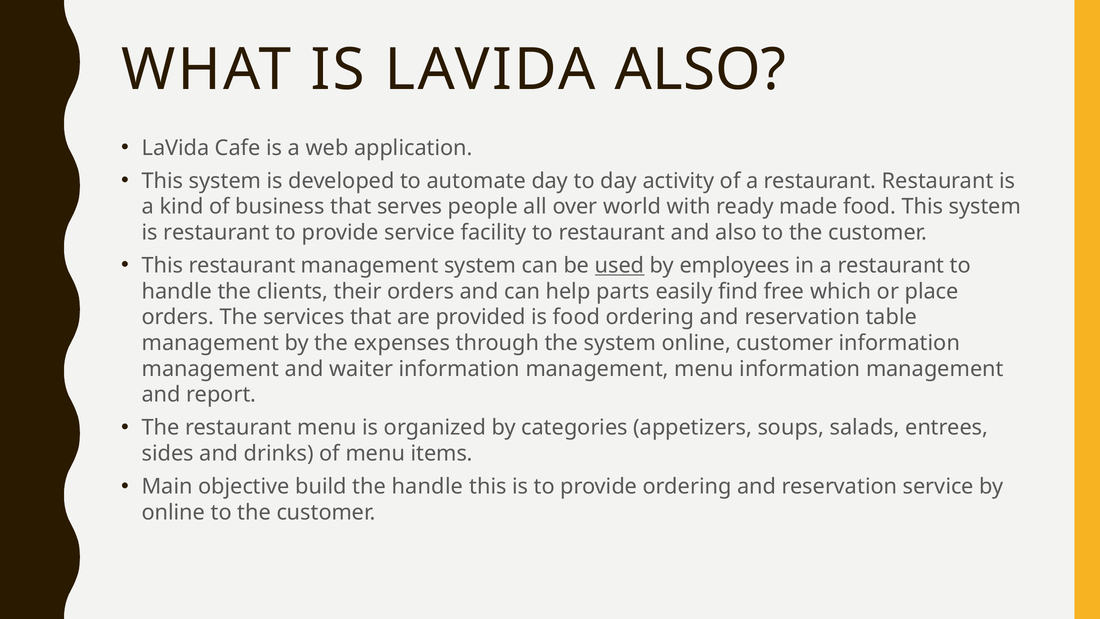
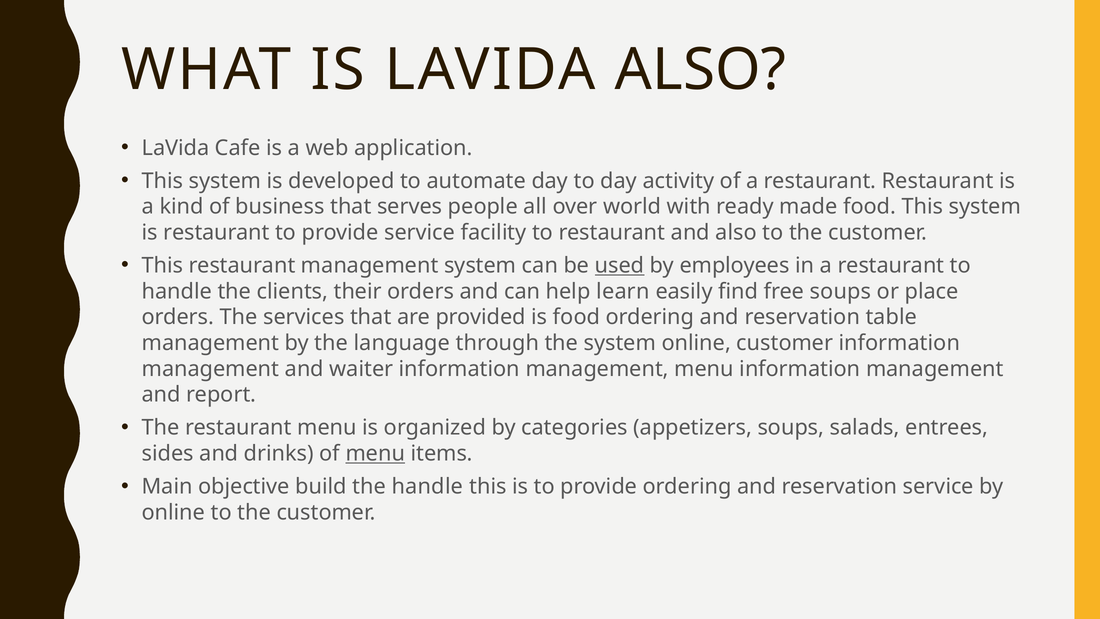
parts: parts -> learn
free which: which -> soups
expenses: expenses -> language
menu at (375, 453) underline: none -> present
